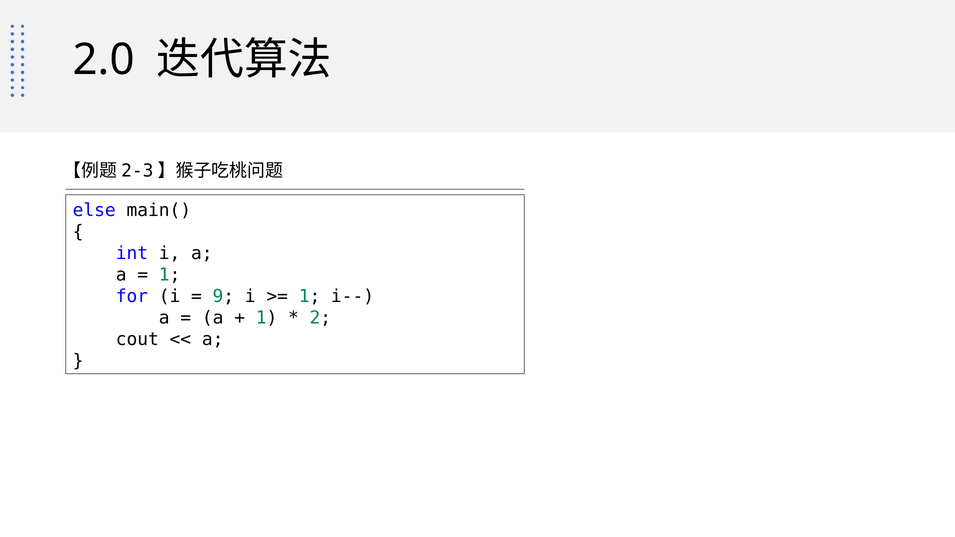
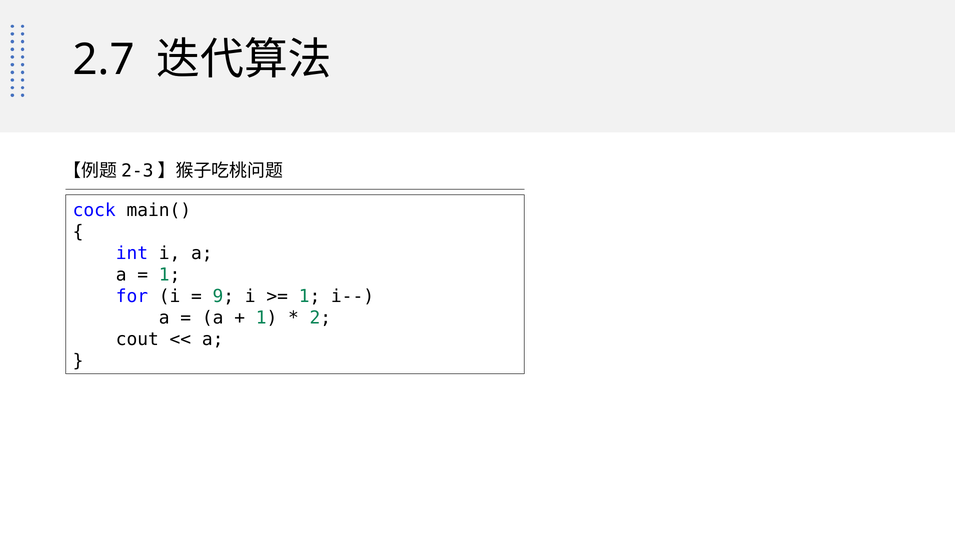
2.0: 2.0 -> 2.7
else: else -> cock
